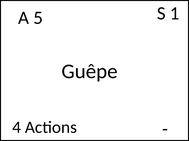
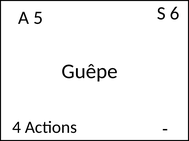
1: 1 -> 6
